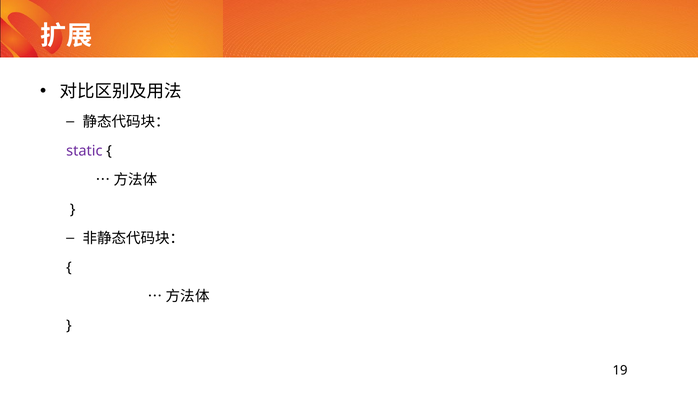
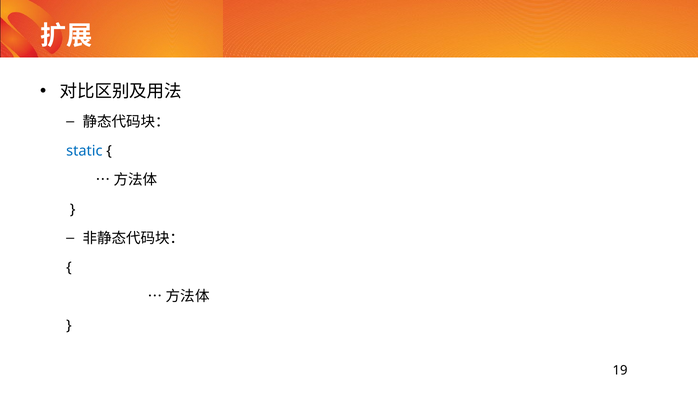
static colour: purple -> blue
